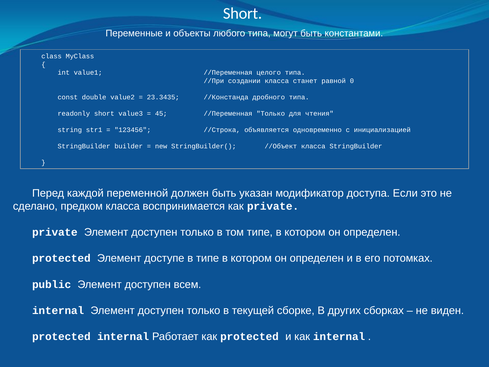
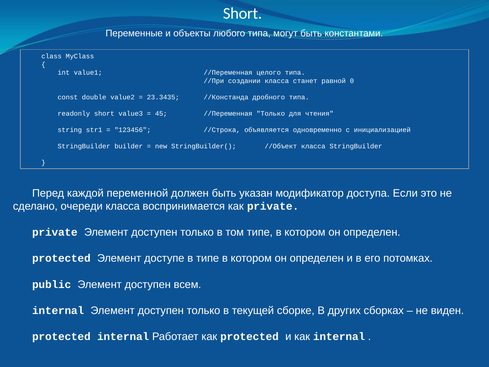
предком: предком -> очереди
